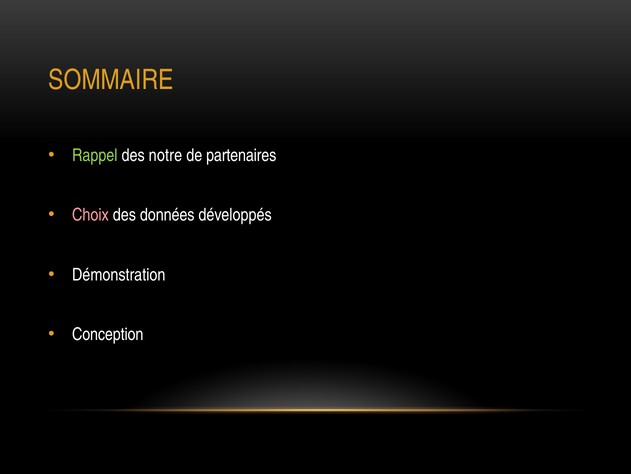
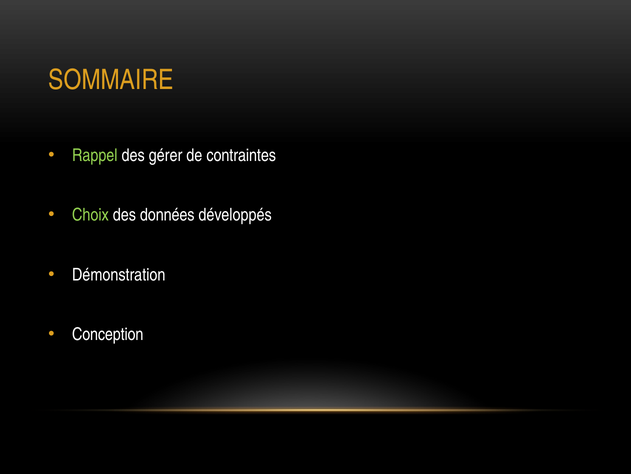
notre: notre -> gérer
partenaires: partenaires -> contraintes
Choix colour: pink -> light green
